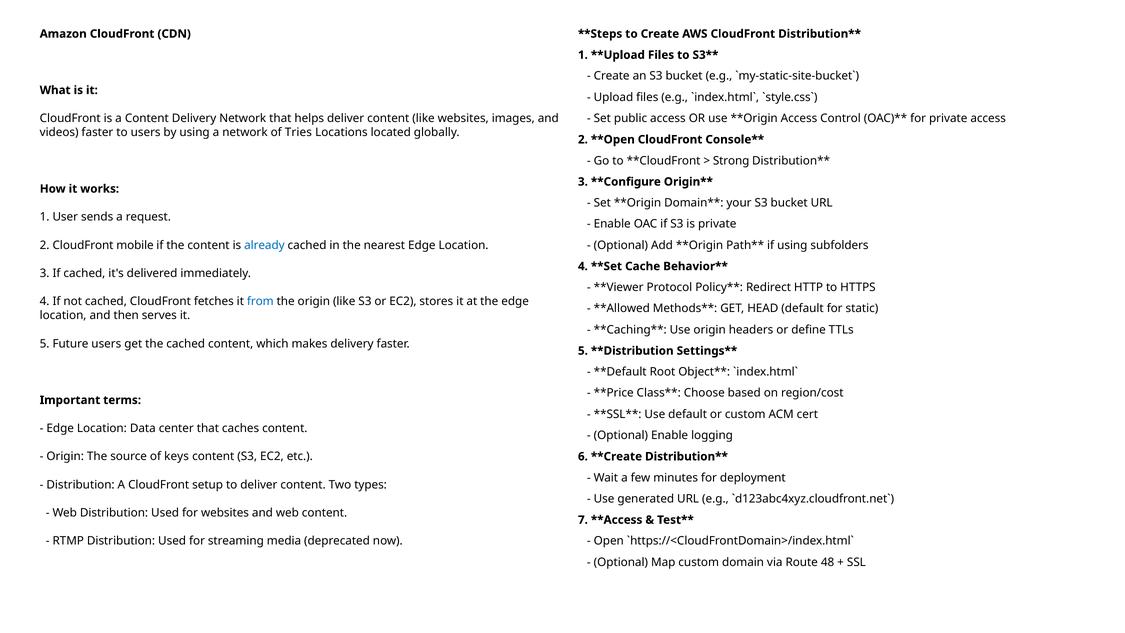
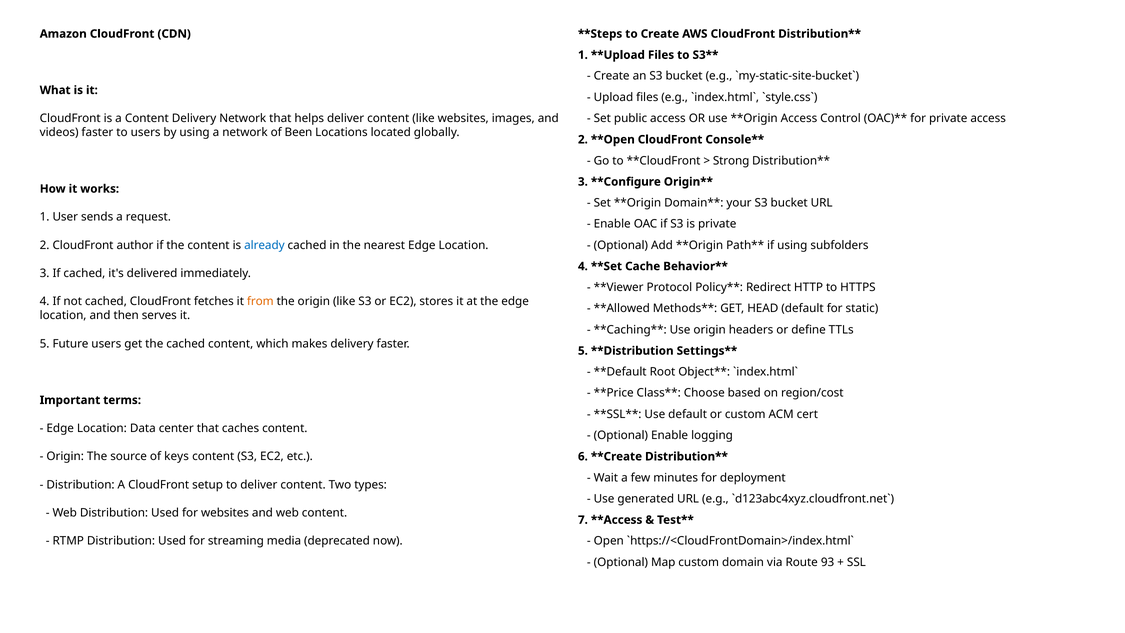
Tries: Tries -> Been
mobile: mobile -> author
from colour: blue -> orange
48: 48 -> 93
